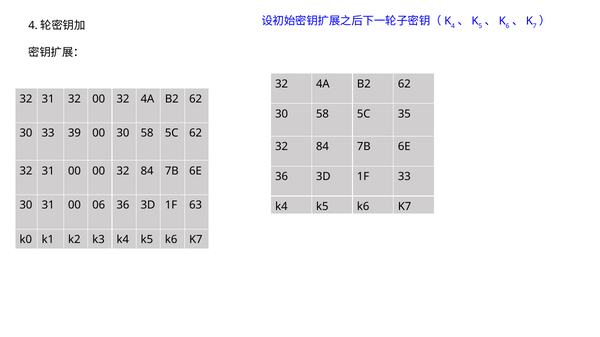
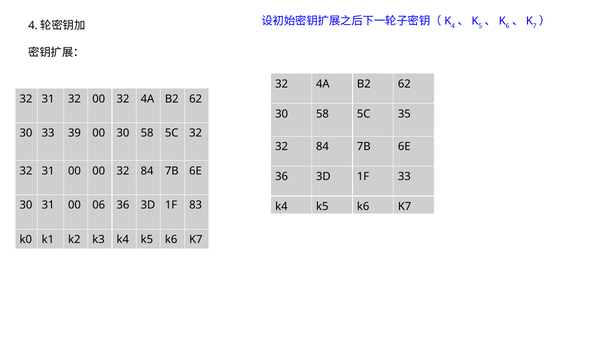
5C 62: 62 -> 32
63: 63 -> 83
